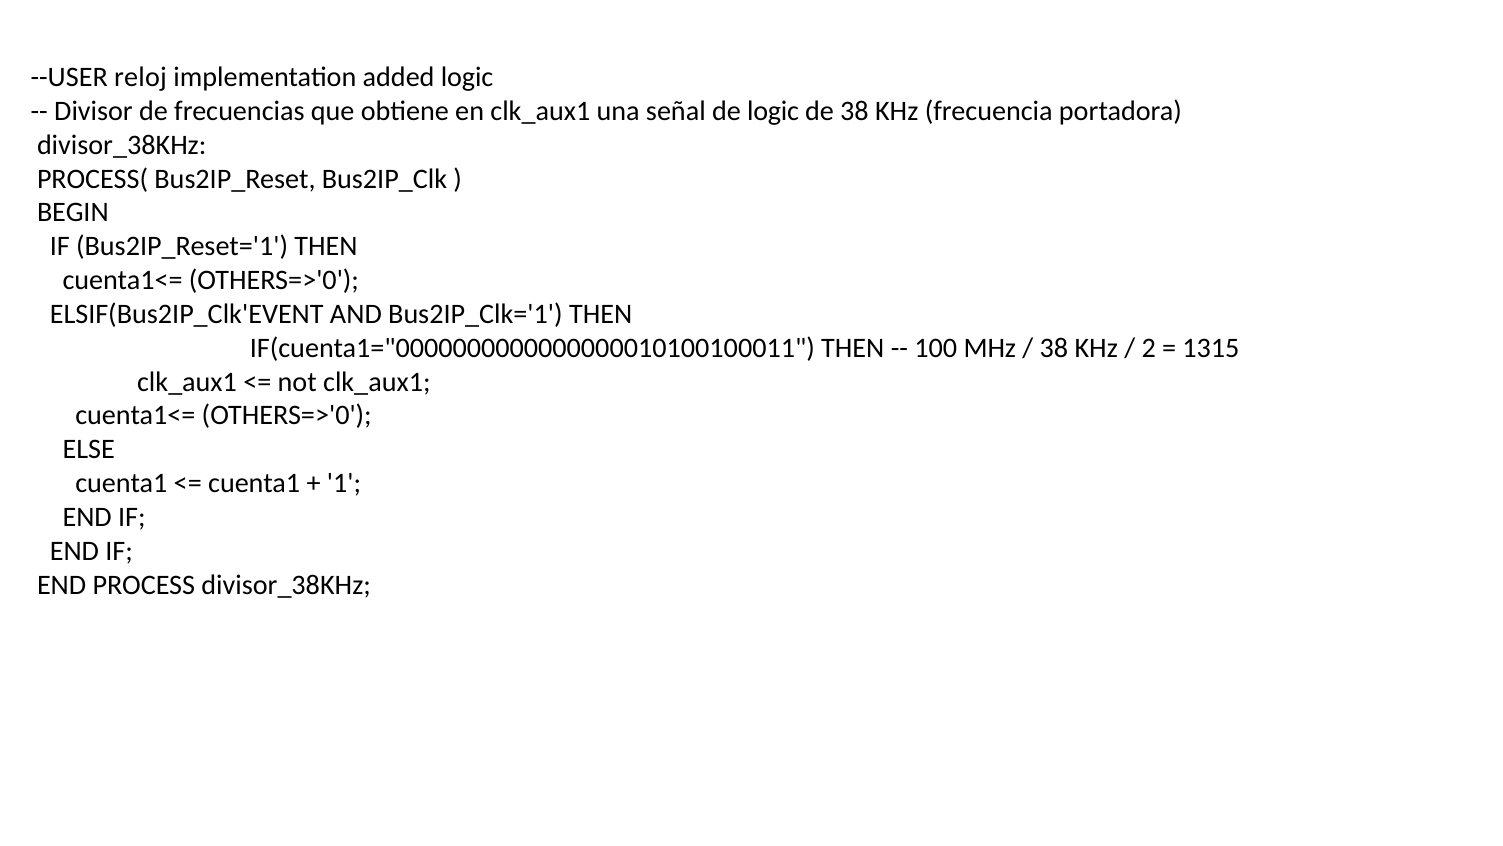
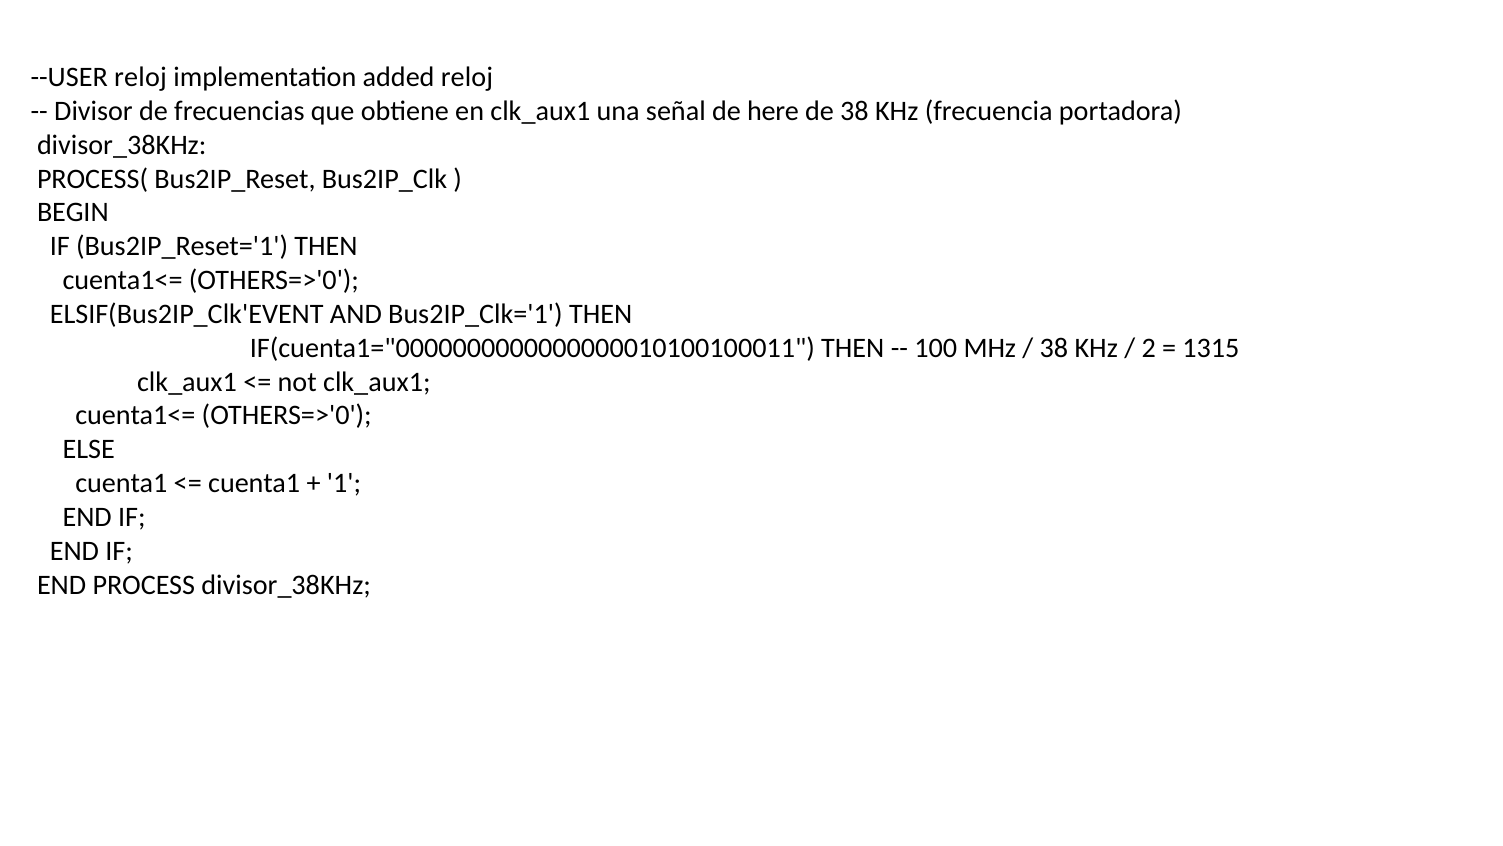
added logic: logic -> reloj
de logic: logic -> here
